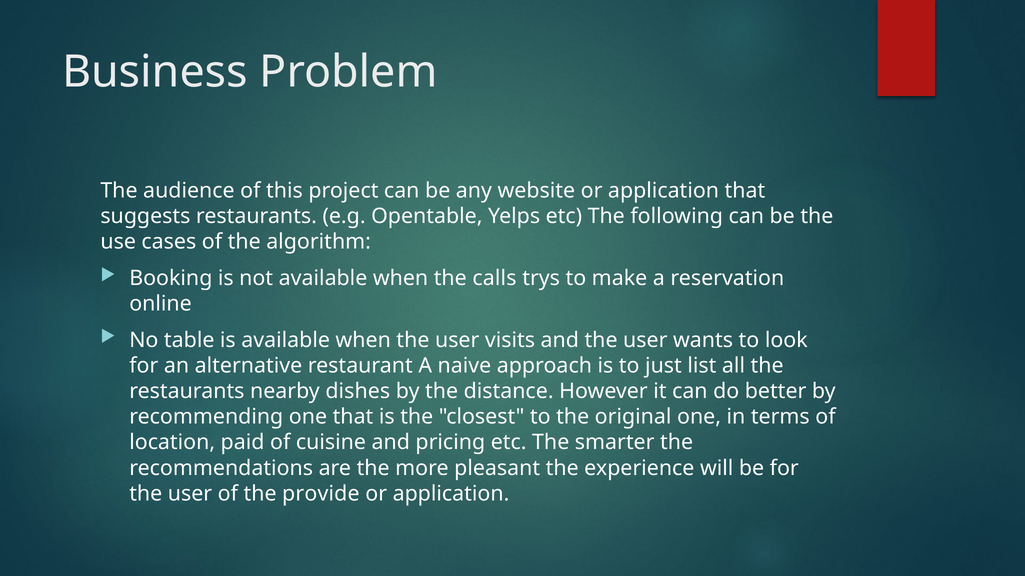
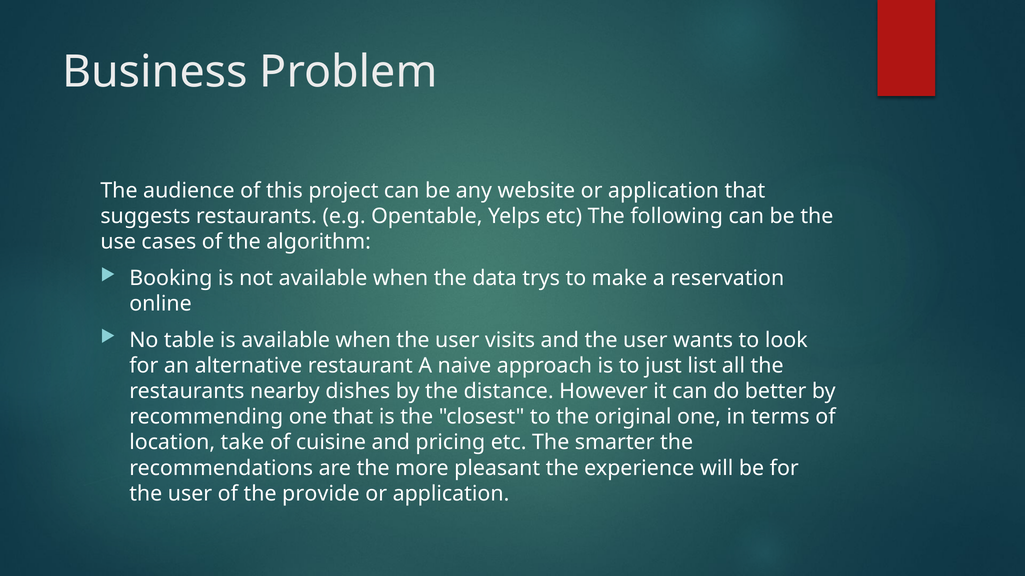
calls: calls -> data
paid: paid -> take
